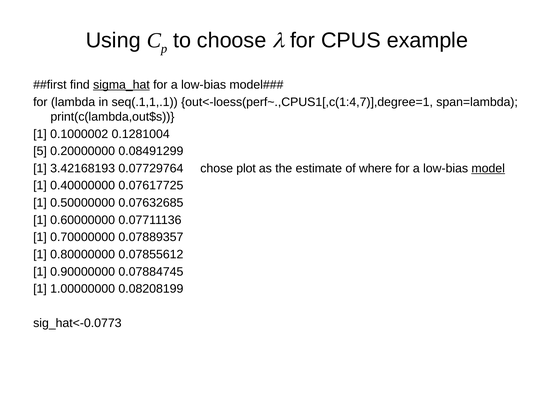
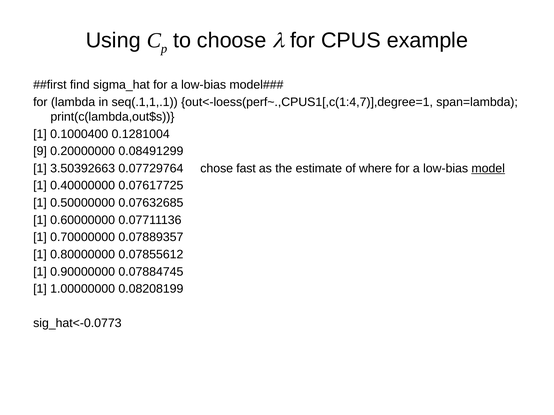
sigma_hat underline: present -> none
0.1000002: 0.1000002 -> 0.1000400
5: 5 -> 9
3.42168193: 3.42168193 -> 3.50392663
plot: plot -> fast
